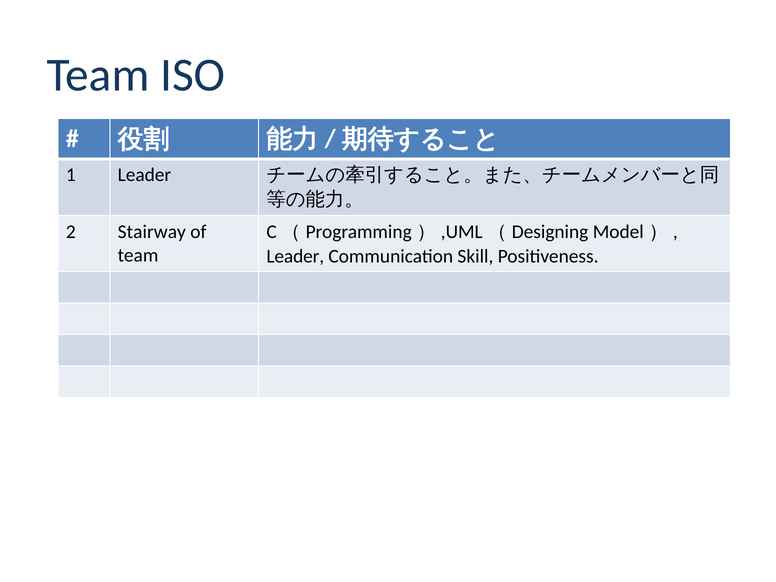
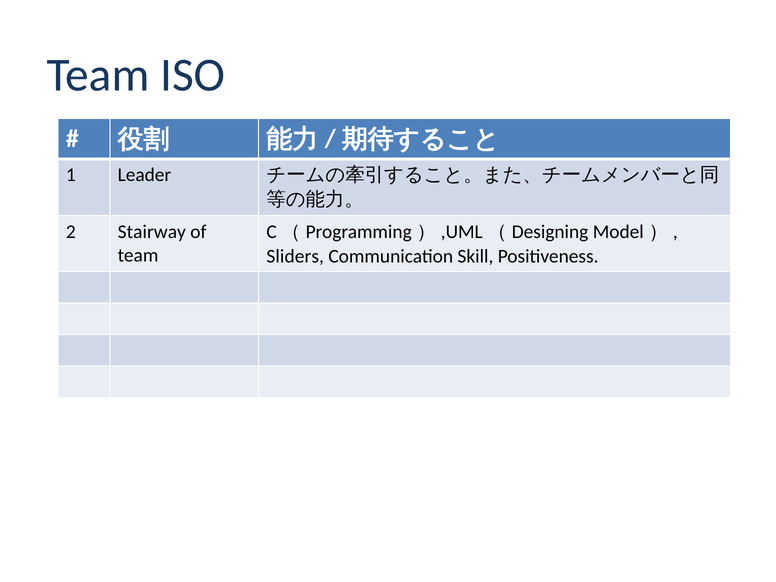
Leader at (295, 256): Leader -> Sliders
